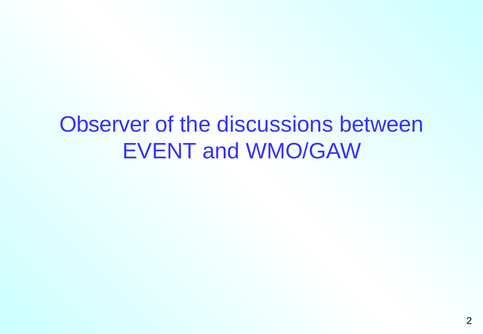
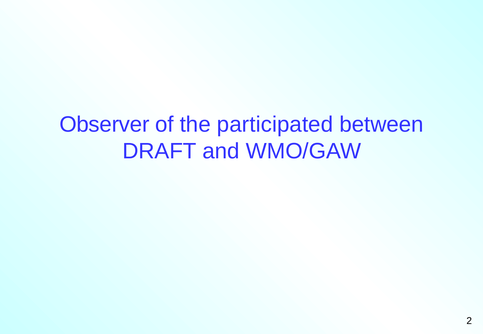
discussions: discussions -> participated
EVENT: EVENT -> DRAFT
